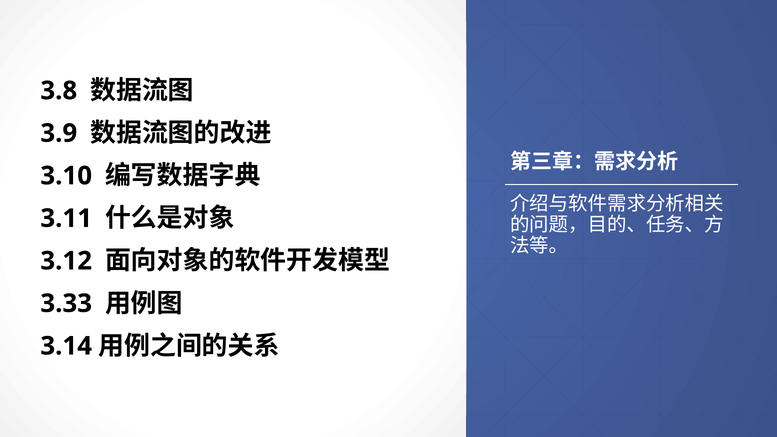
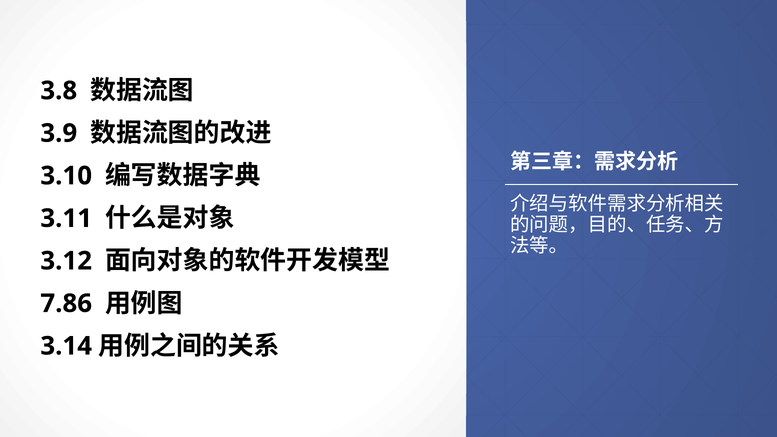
3.33: 3.33 -> 7.86
